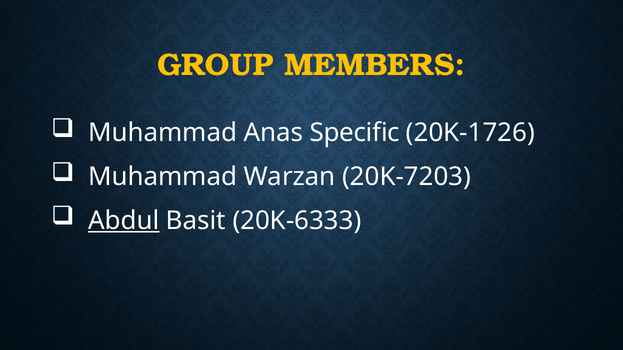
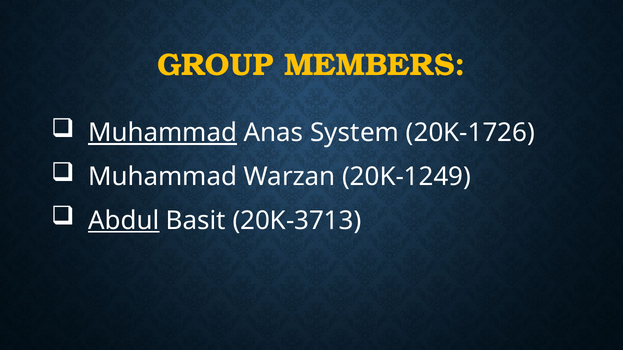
Muhammad at (163, 133) underline: none -> present
Specific: Specific -> System
20K-7203: 20K-7203 -> 20K-1249
20K-6333: 20K-6333 -> 20K-3713
